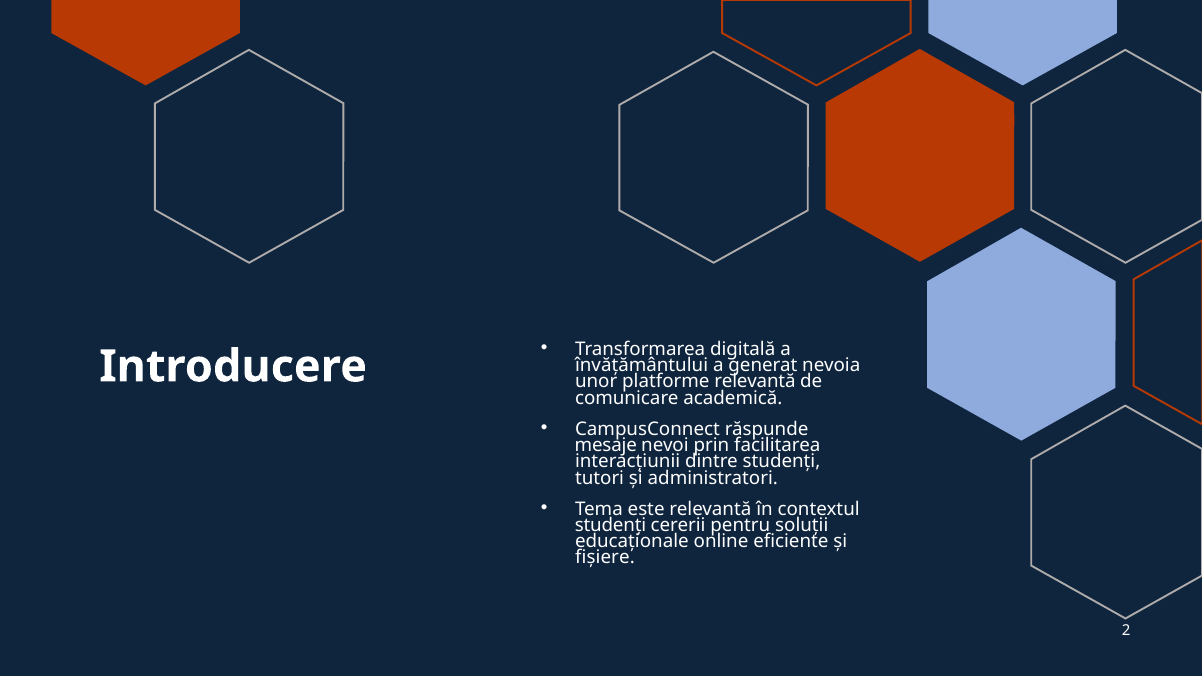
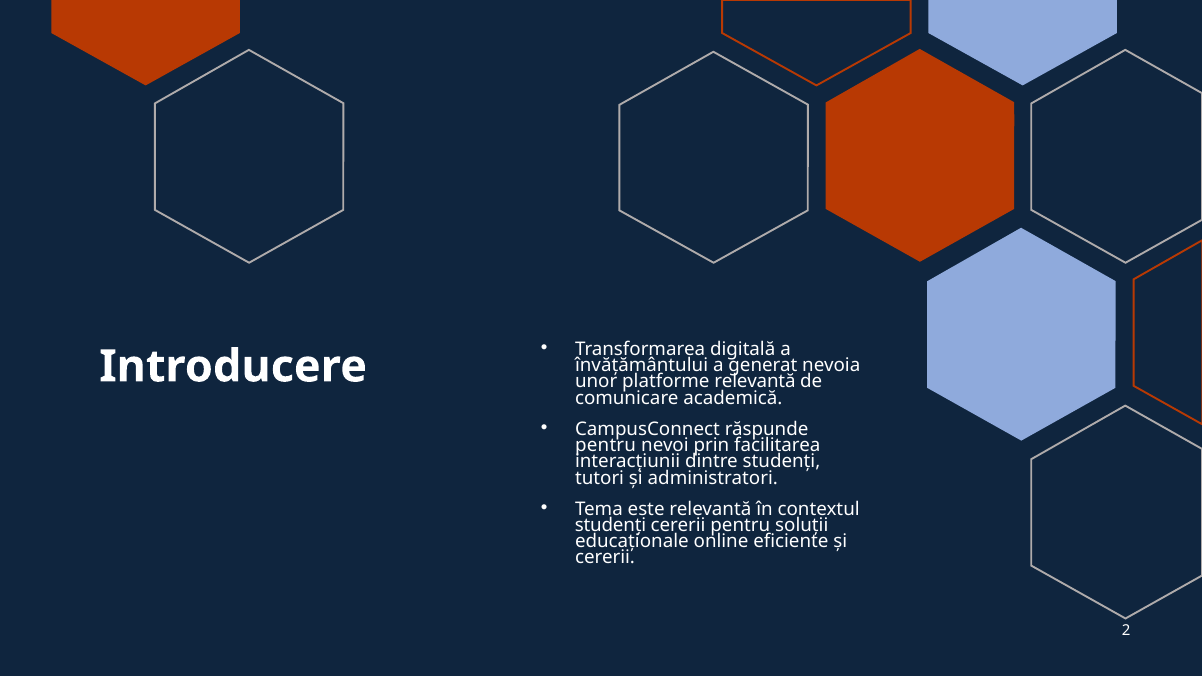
mesaje at (606, 445): mesaje -> pentru
fișiere at (605, 558): fișiere -> cererii
